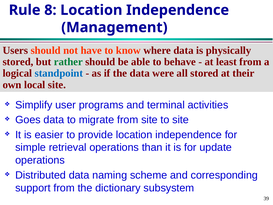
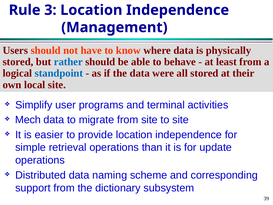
8: 8 -> 3
rather colour: green -> blue
Goes: Goes -> Mech
